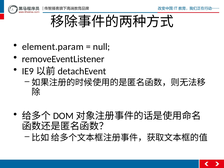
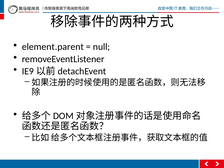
element.param: element.param -> element.parent
